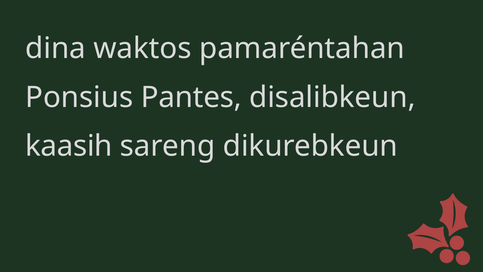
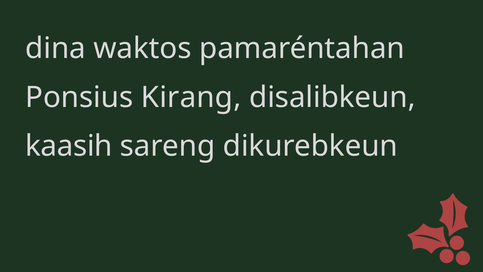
Pantes: Pantes -> Kirang
